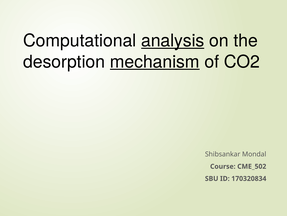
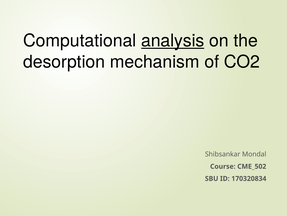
mechanism underline: present -> none
